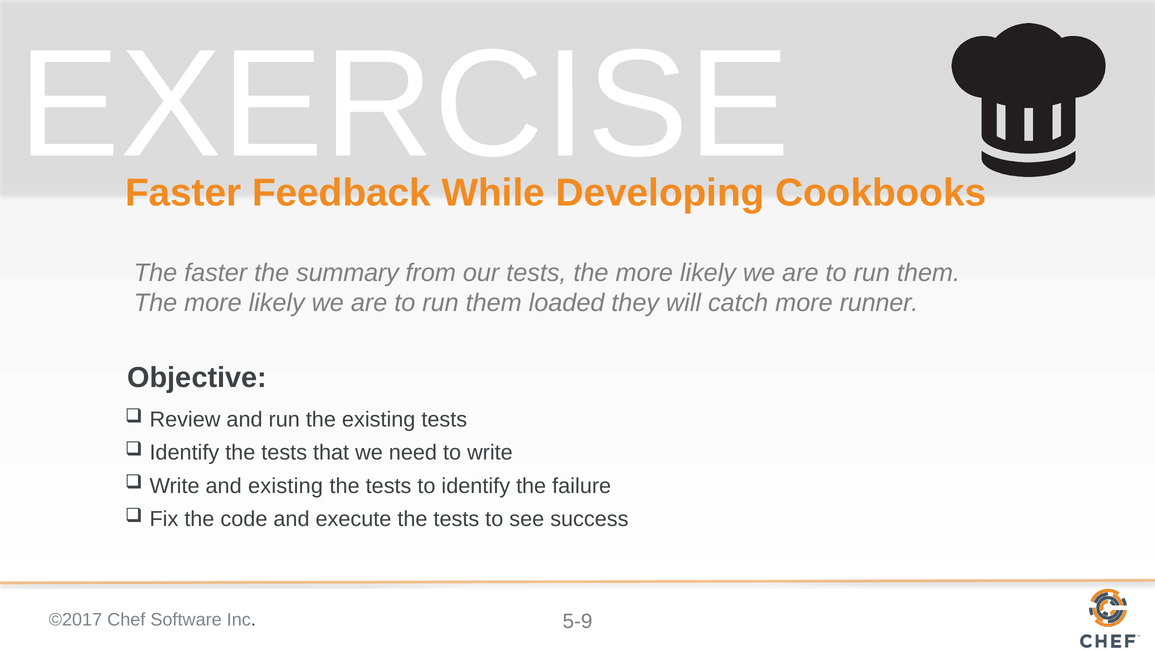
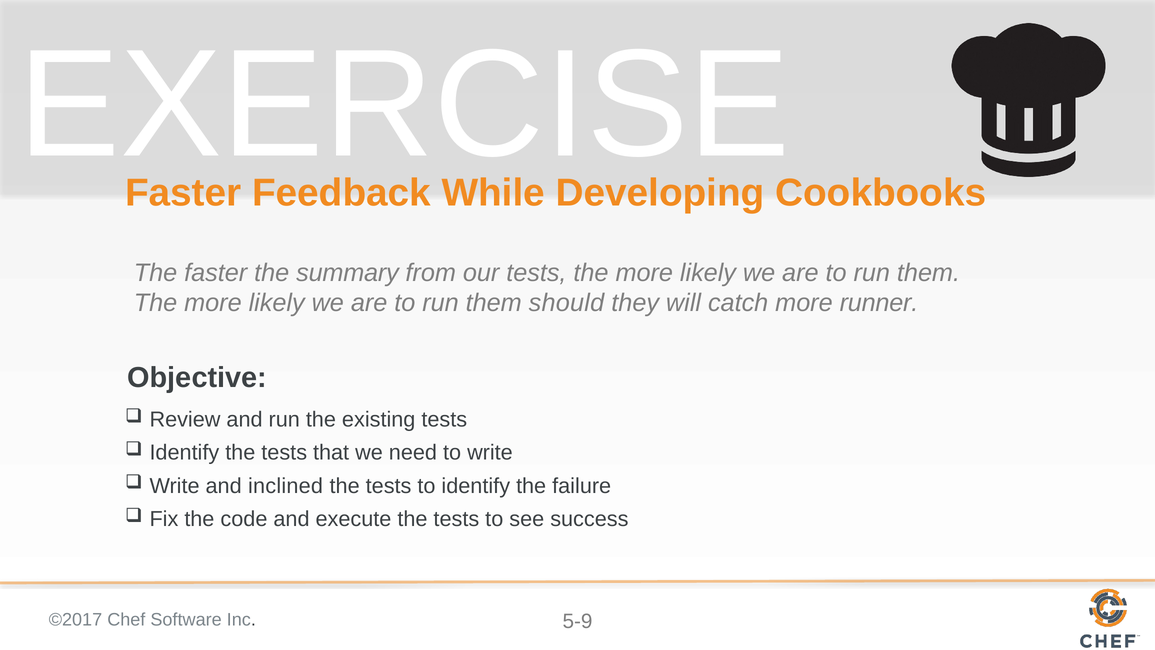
loaded: loaded -> should
and existing: existing -> inclined
